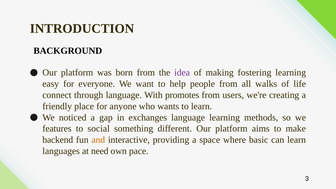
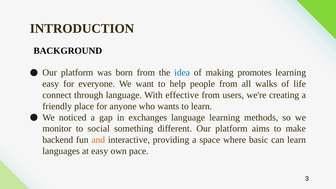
idea colour: purple -> blue
fostering: fostering -> promotes
promotes: promotes -> effective
features: features -> monitor
at need: need -> easy
